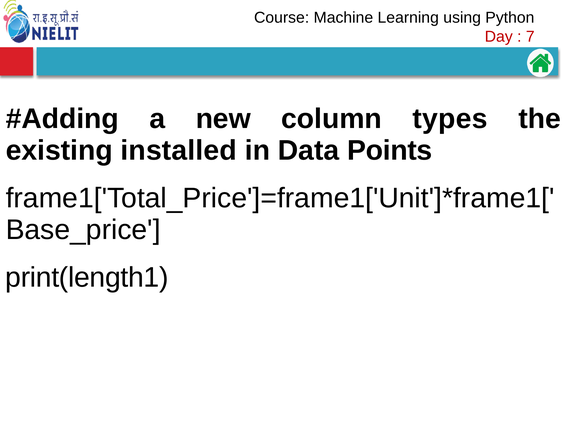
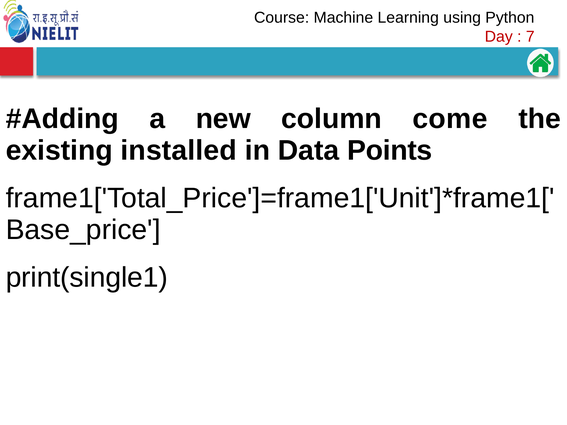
types: types -> come
print(length1: print(length1 -> print(single1
